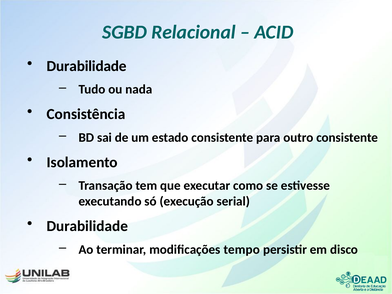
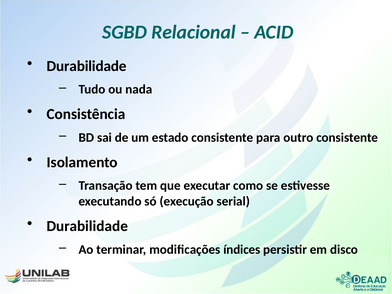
tempo: tempo -> índices
